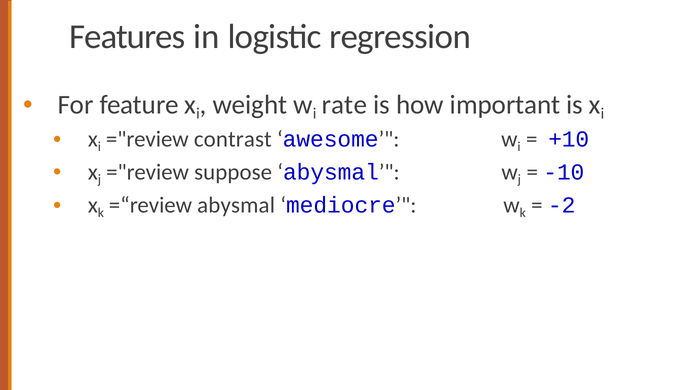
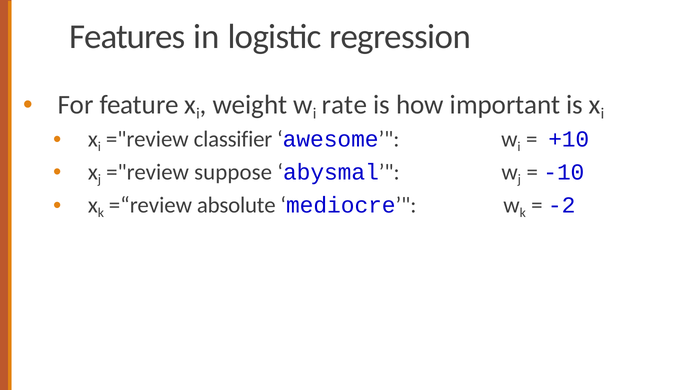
contrast: contrast -> classifier
=“review abysmal: abysmal -> absolute
